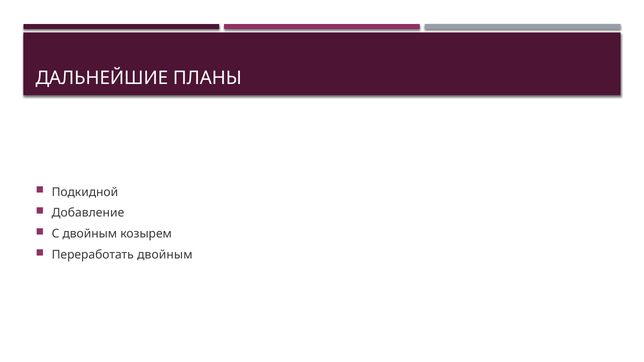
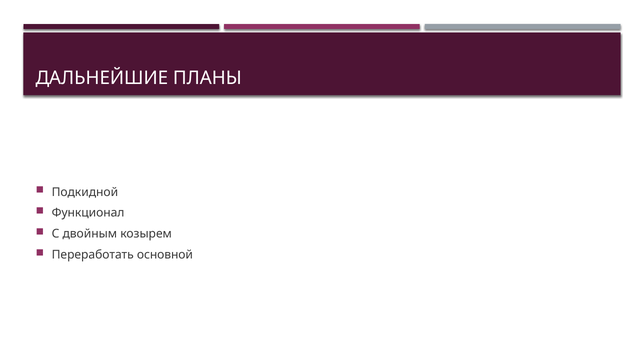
Добавление: Добавление -> Функционал
Переработать двойным: двойным -> основной
